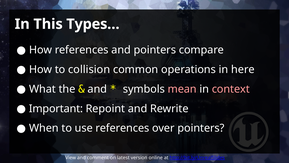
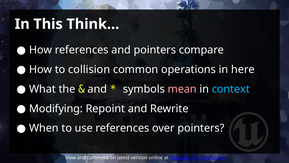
Types…: Types… -> Think…
context colour: pink -> light blue
Important: Important -> Modifying
